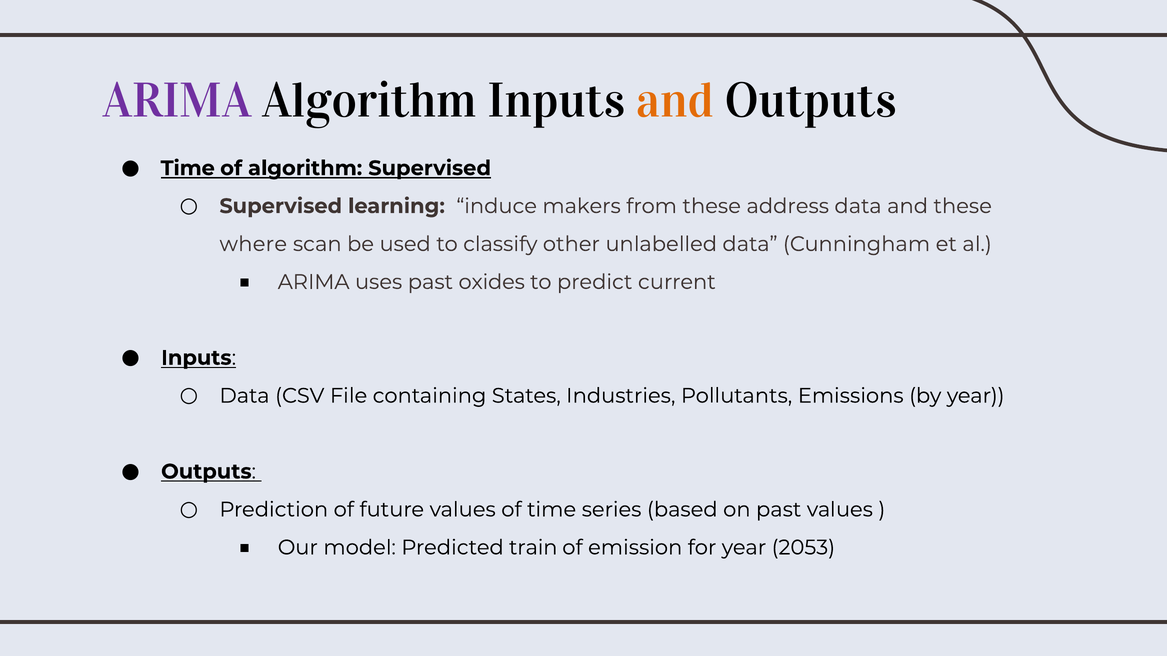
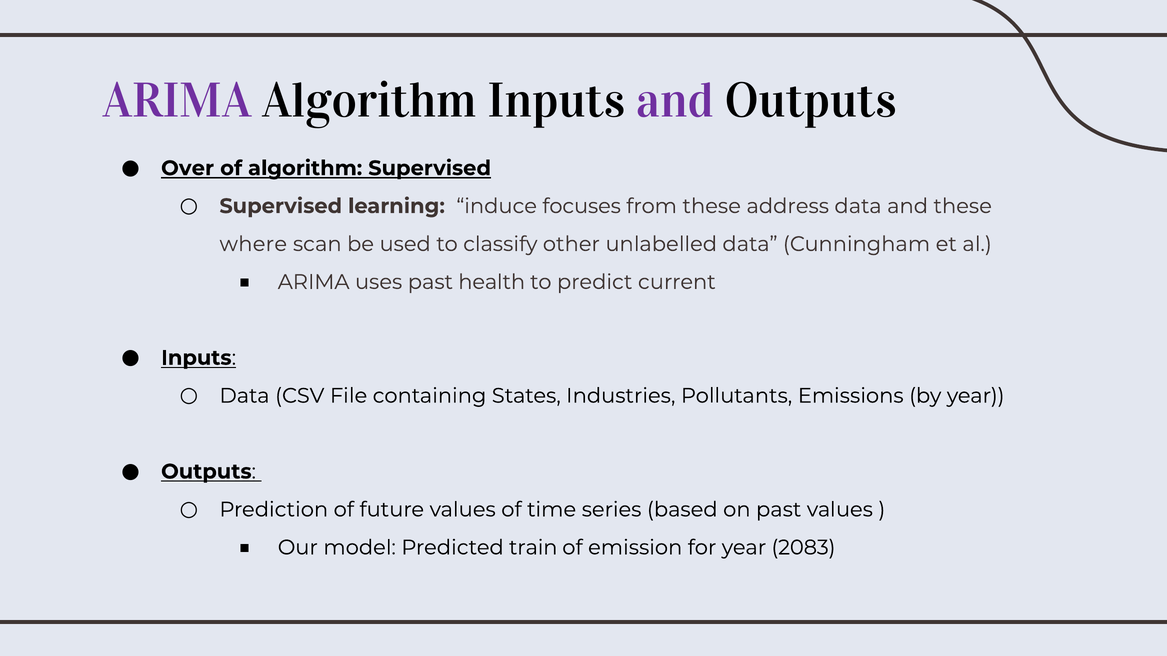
and at (675, 101) colour: orange -> purple
Time at (188, 168): Time -> Over
makers: makers -> focuses
oxides: oxides -> health
2053: 2053 -> 2083
